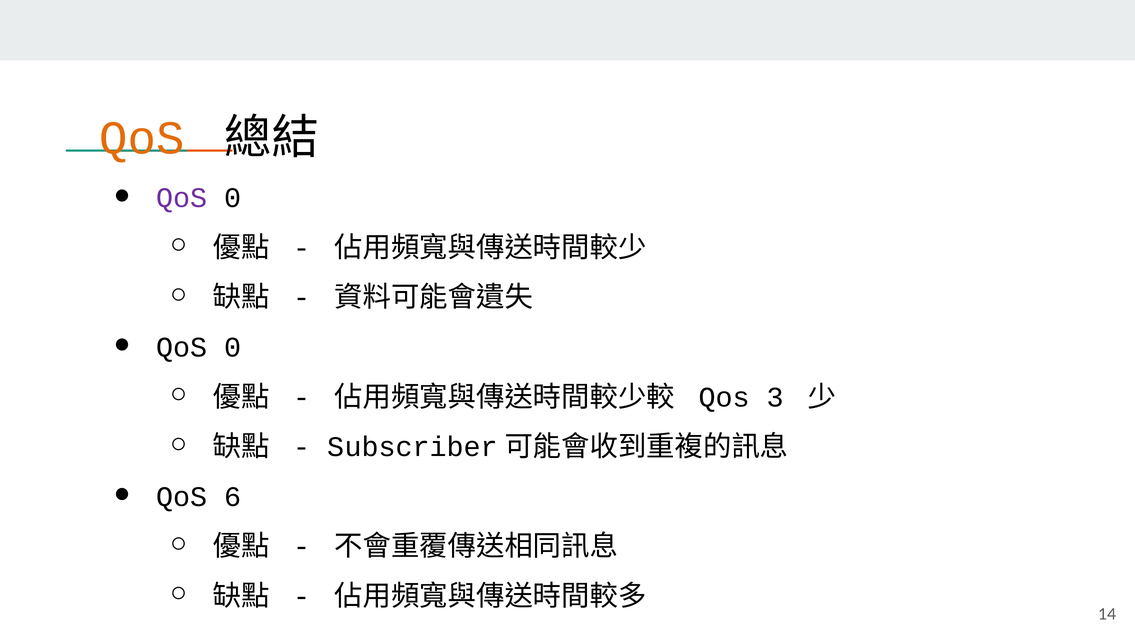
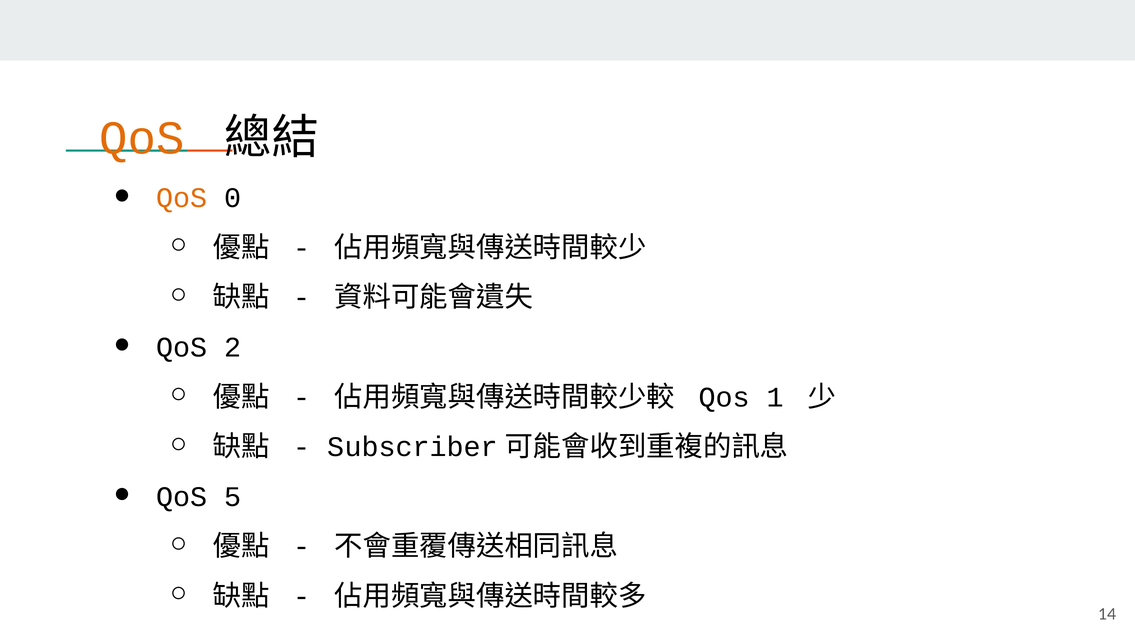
QoS at (182, 198) colour: purple -> orange
0 at (233, 348): 0 -> 2
3: 3 -> 1
6: 6 -> 5
